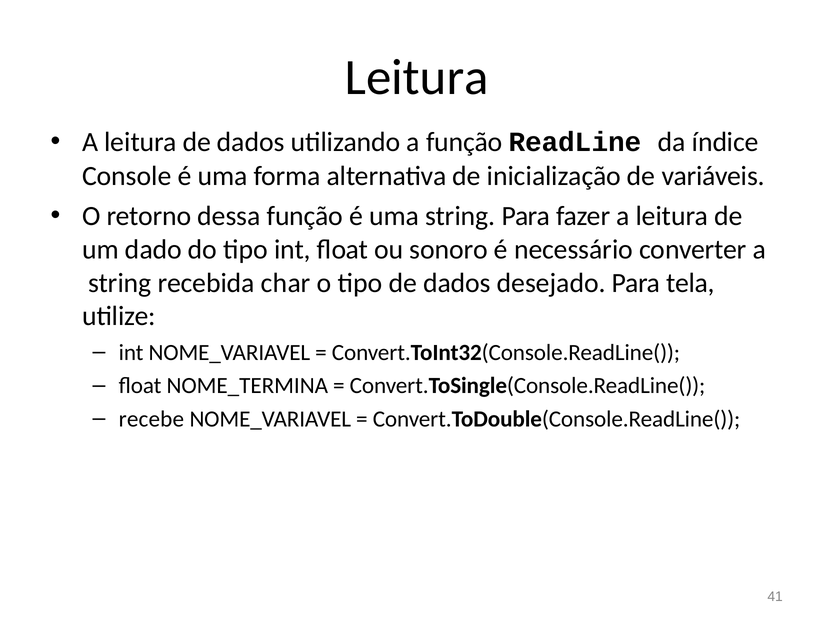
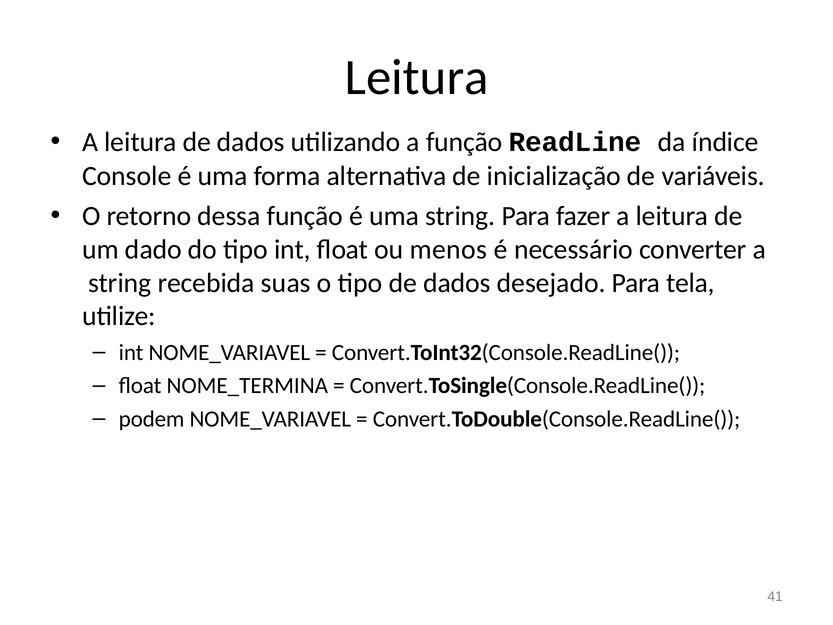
sonoro: sonoro -> menos
char: char -> suas
recebe: recebe -> podem
